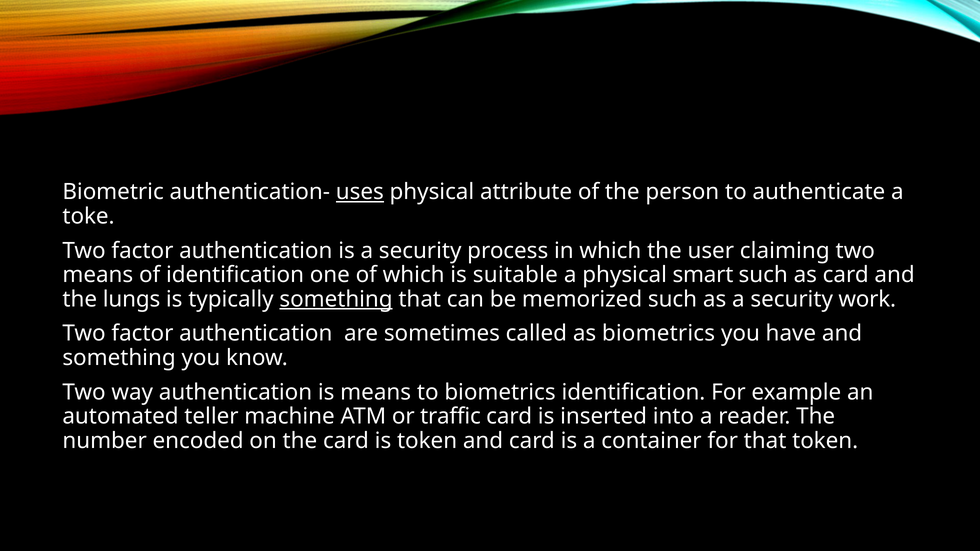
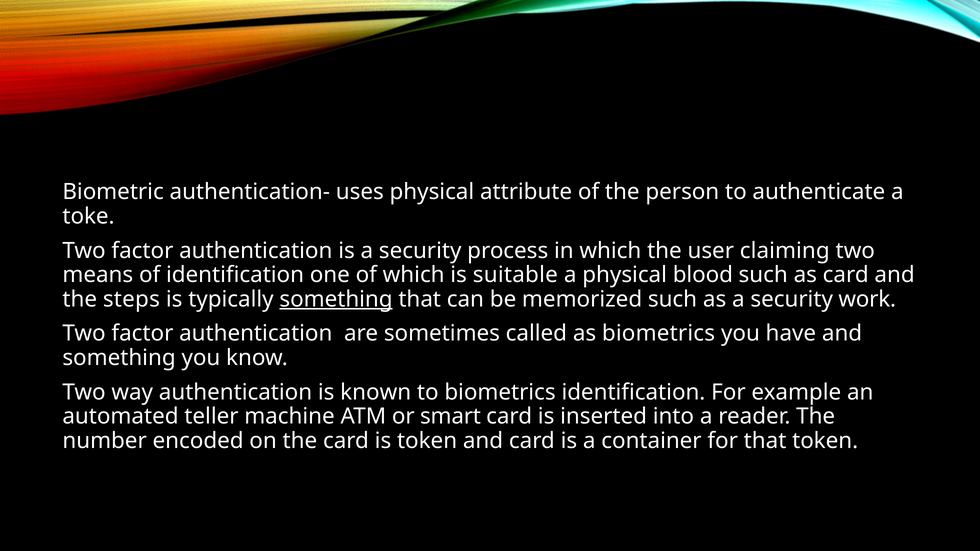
uses underline: present -> none
smart: smart -> blood
lungs: lungs -> steps
is means: means -> known
traffic: traffic -> smart
